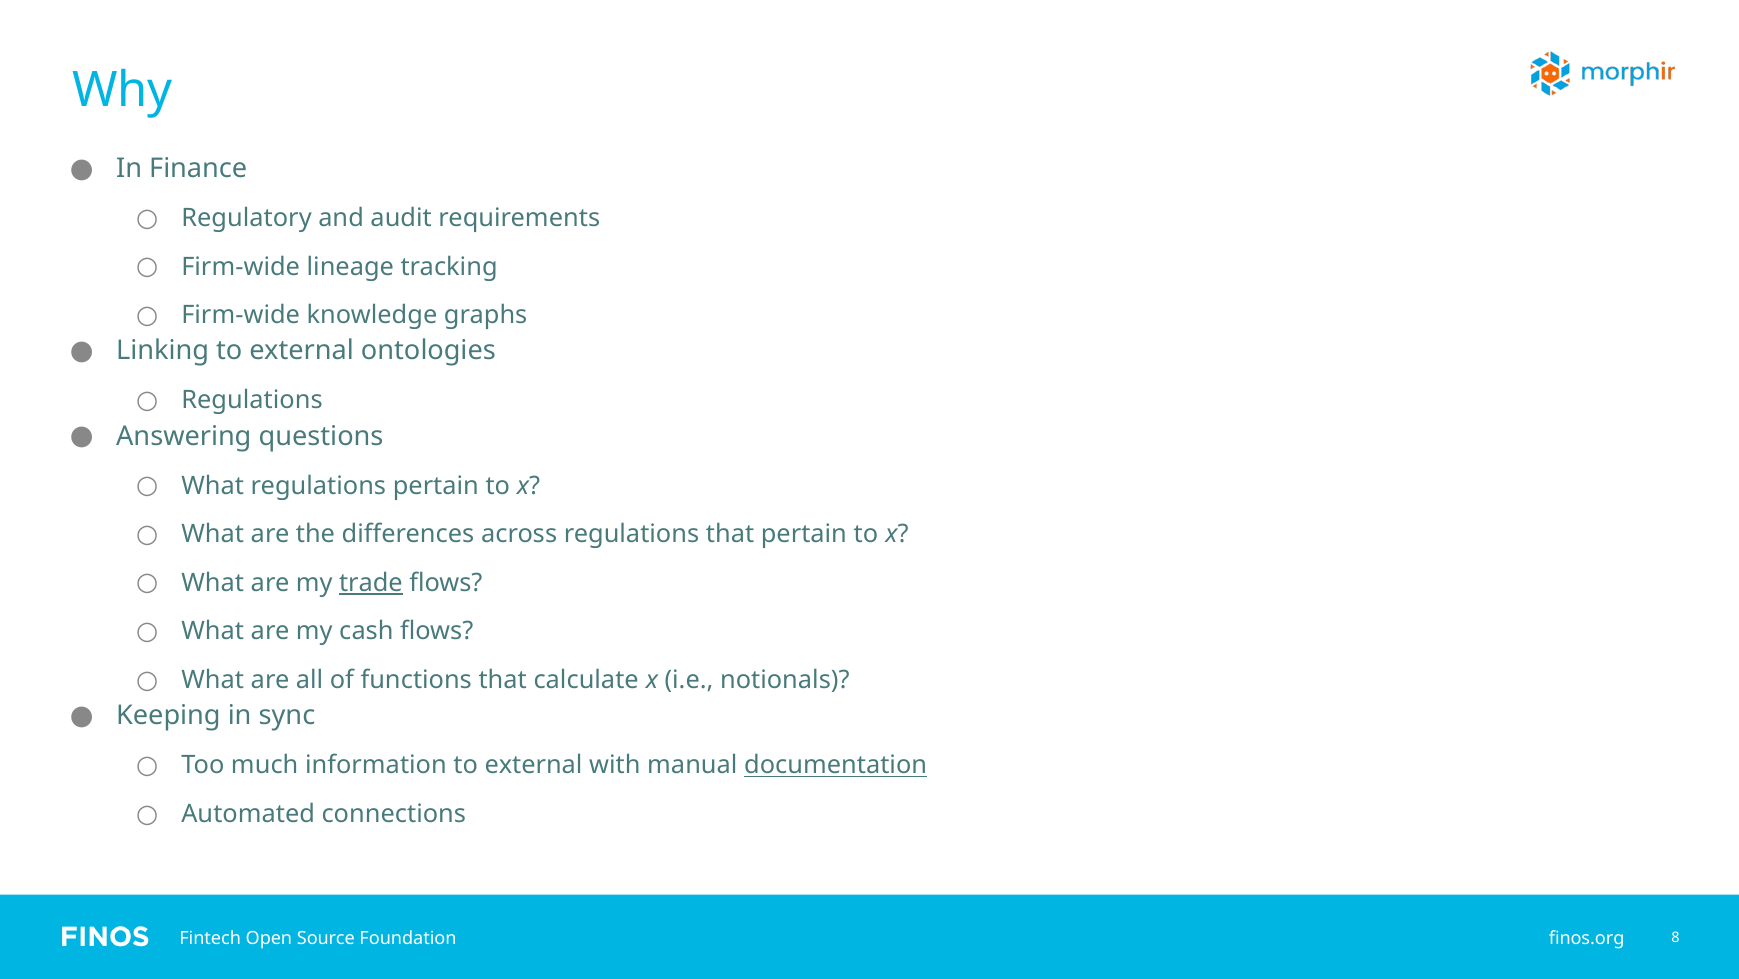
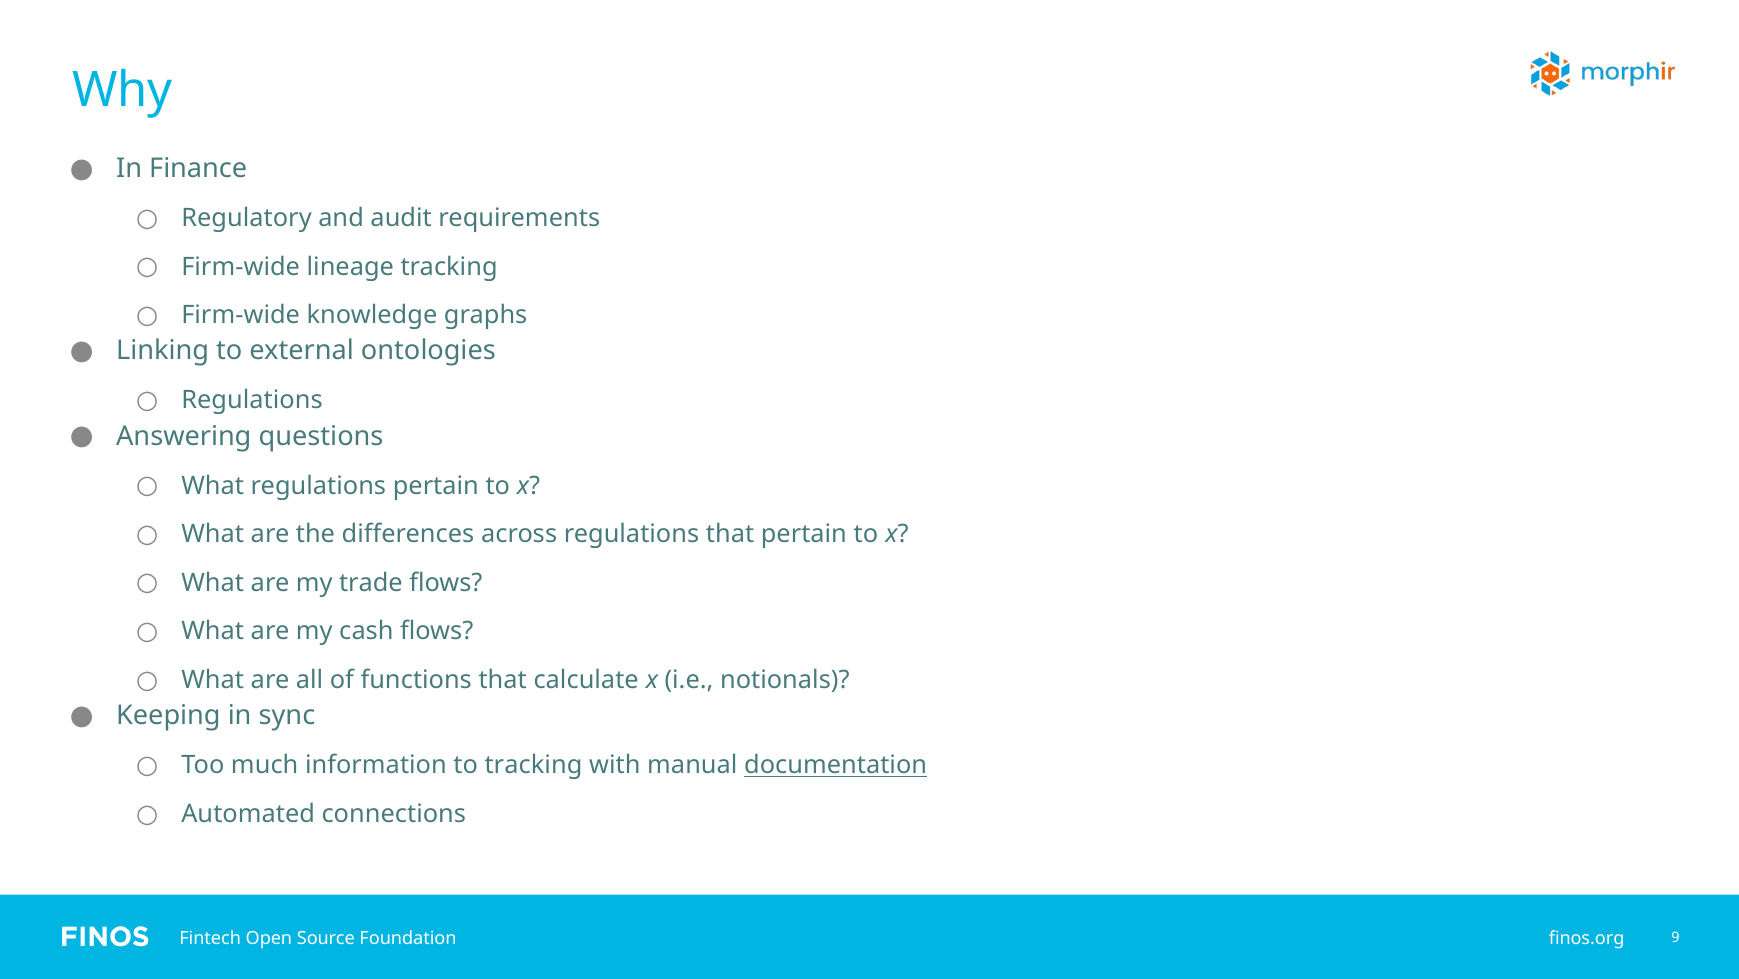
trade underline: present -> none
information to external: external -> tracking
8: 8 -> 9
